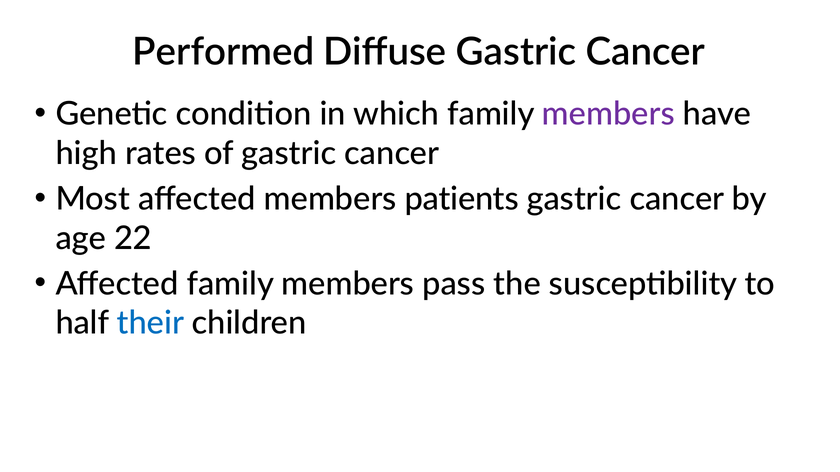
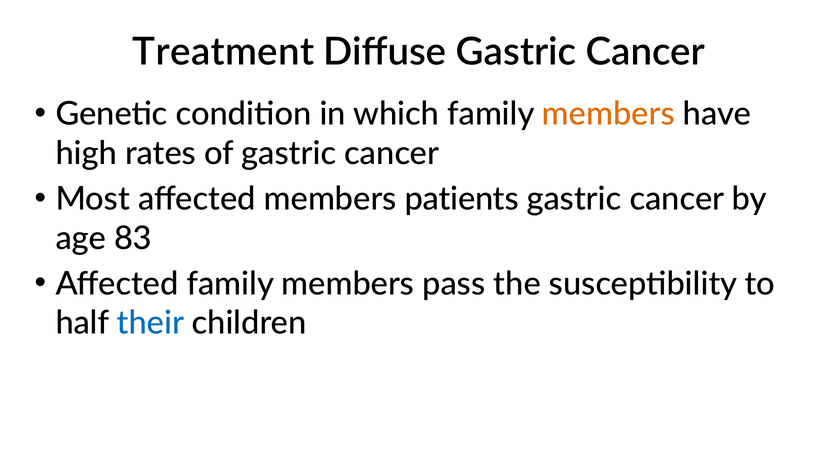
Performed: Performed -> Treatment
members at (608, 114) colour: purple -> orange
22: 22 -> 83
